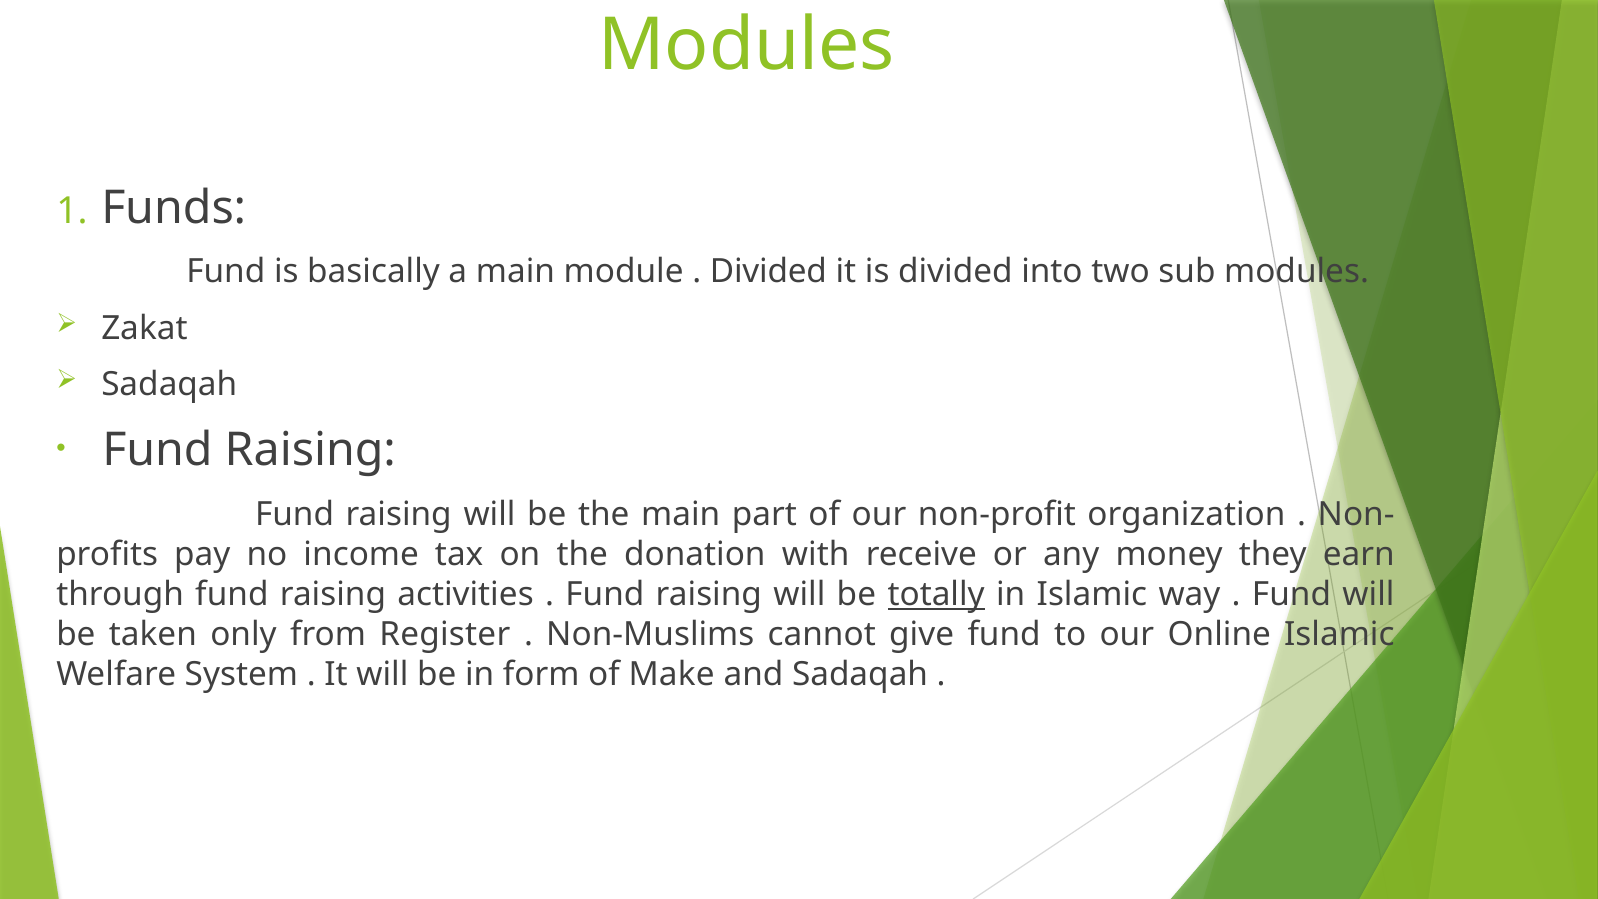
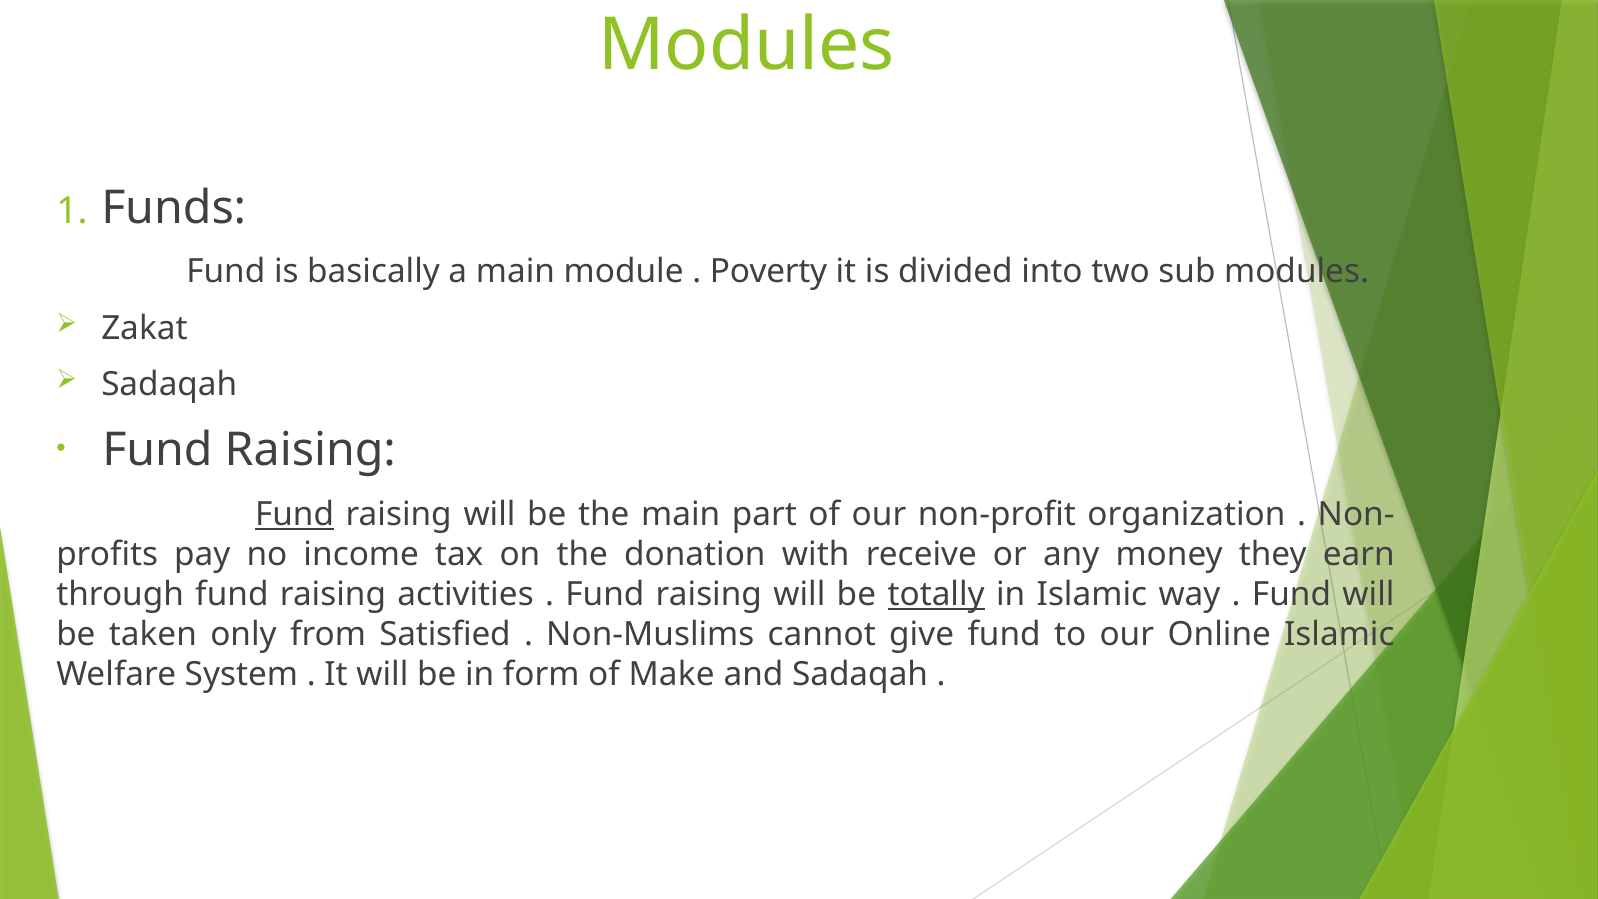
Divided at (768, 272): Divided -> Poverty
Fund at (295, 514) underline: none -> present
Register: Register -> Satisfied
